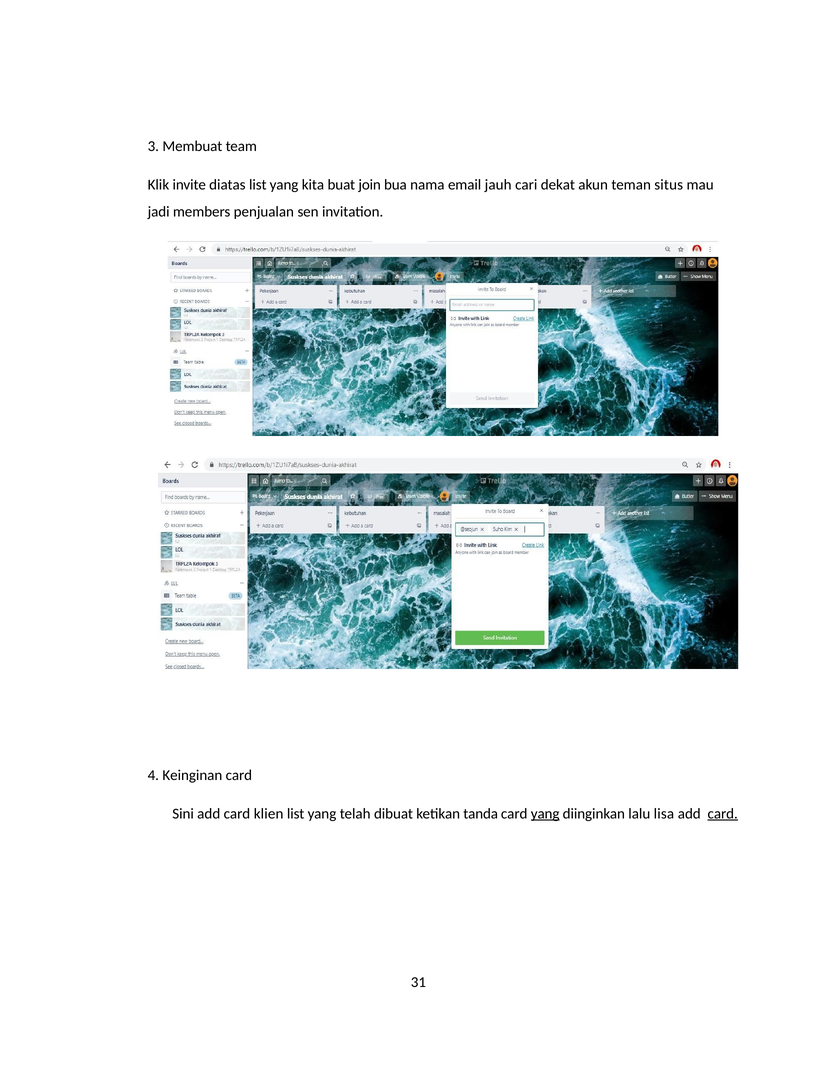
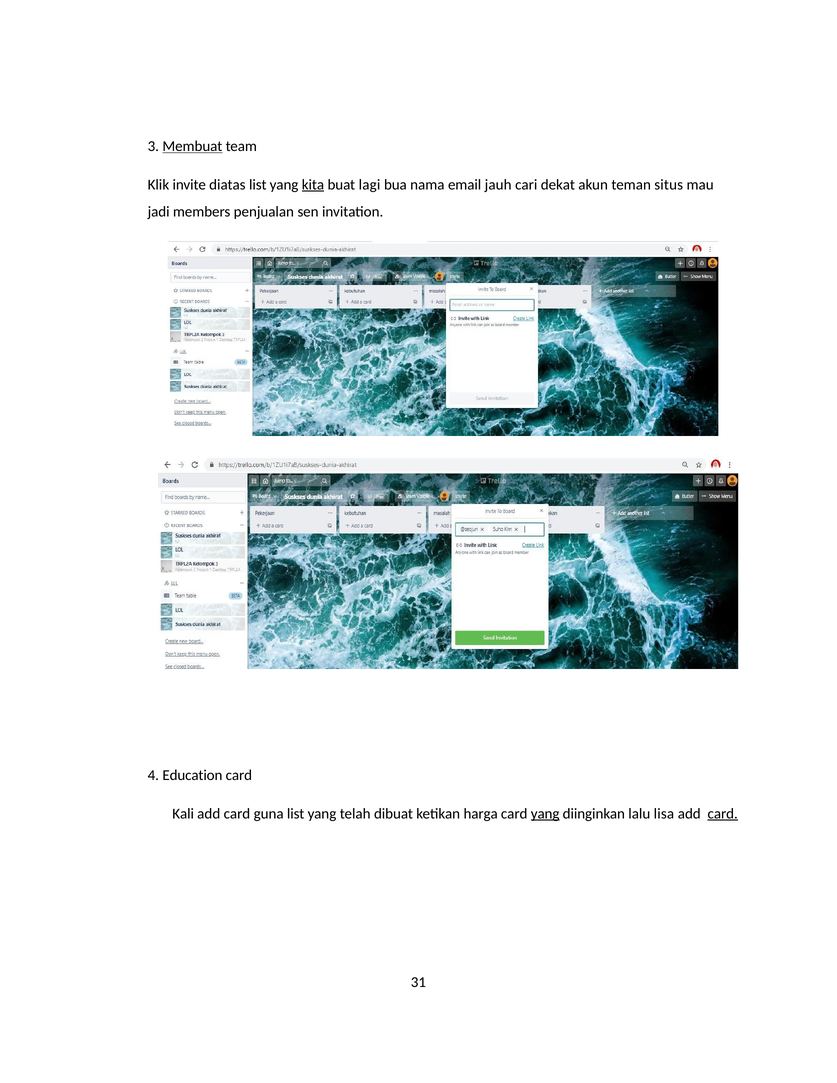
Membuat underline: none -> present
kita underline: none -> present
join: join -> lagi
Keinginan: Keinginan -> Education
Sini: Sini -> Kali
klien: klien -> guna
tanda: tanda -> harga
